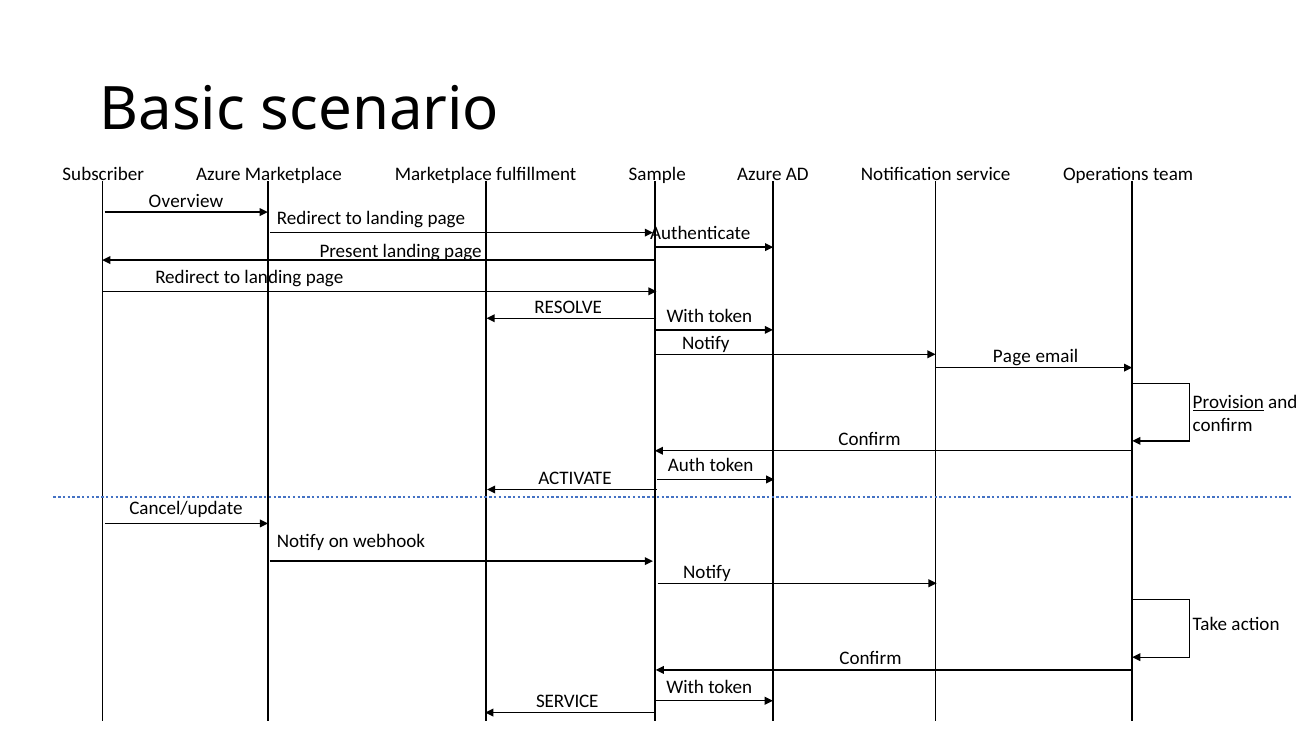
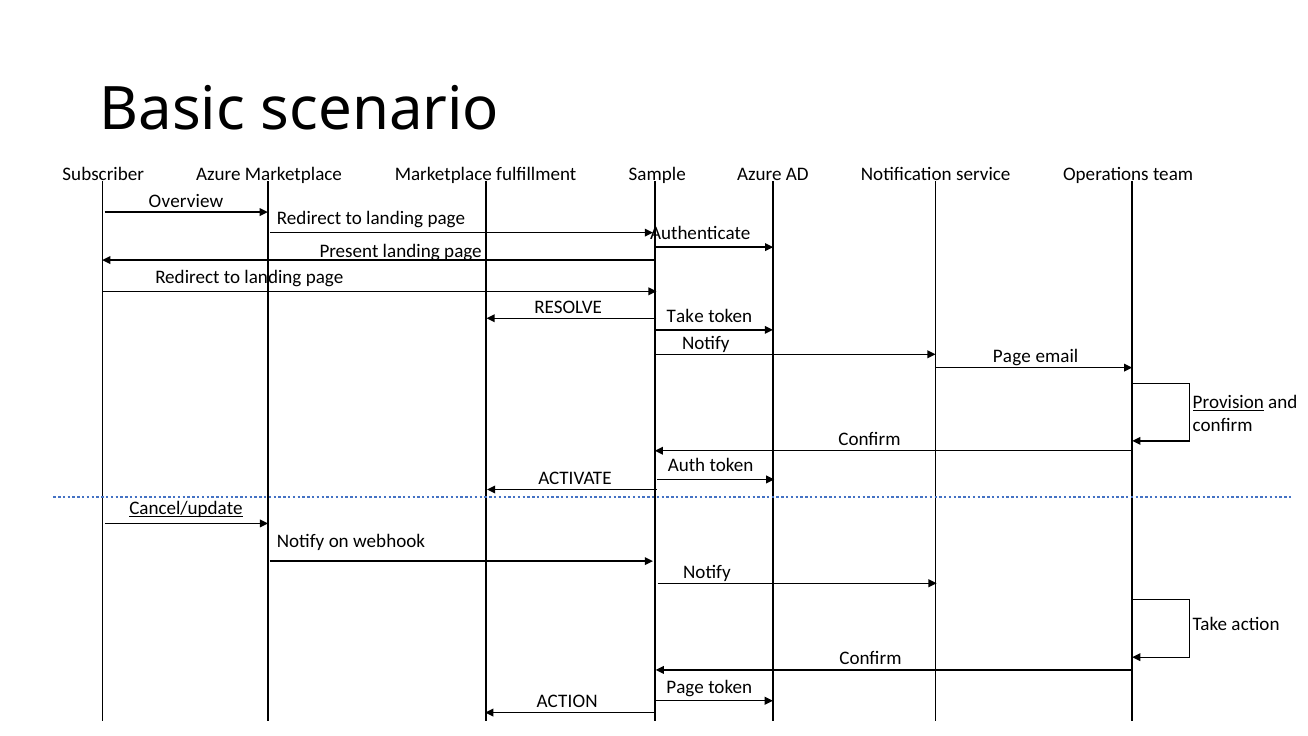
With at (685, 316): With -> Take
Cancel/update underline: none -> present
With at (685, 687): With -> Page
SERVICE at (567, 701): SERVICE -> ACTION
